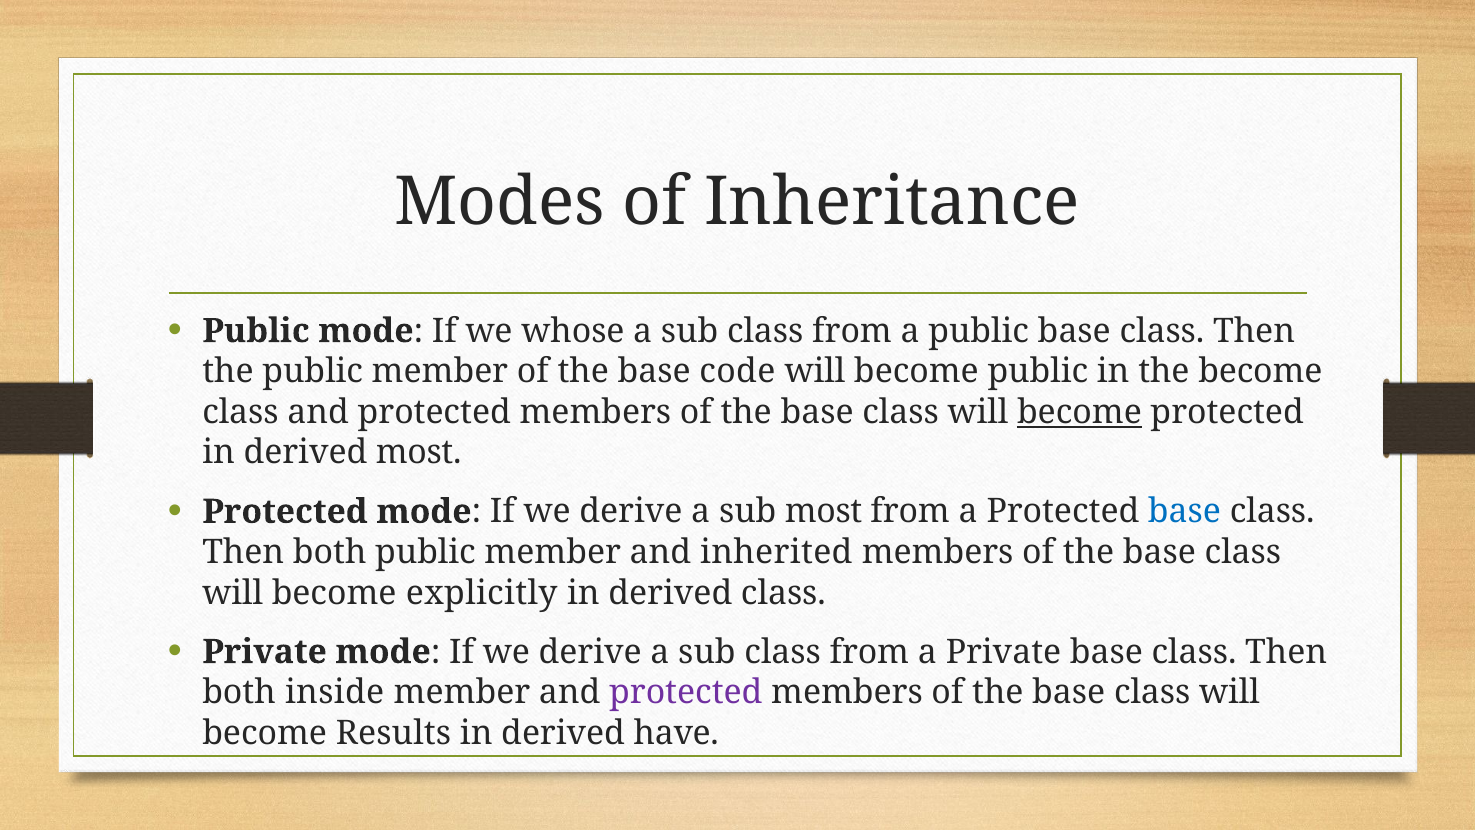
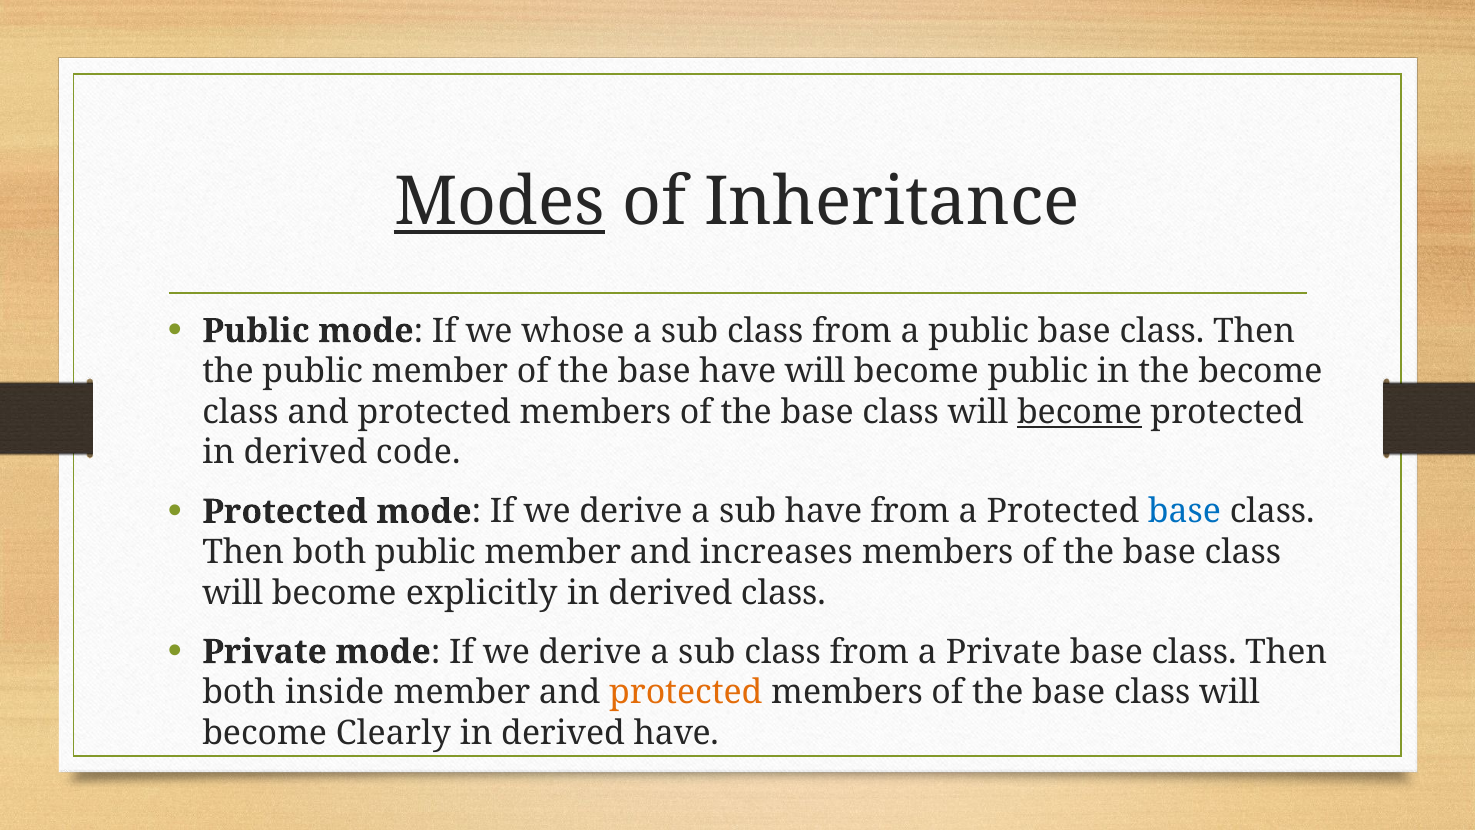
Modes underline: none -> present
base code: code -> have
derived most: most -> code
sub most: most -> have
inherited: inherited -> increases
protected at (686, 692) colour: purple -> orange
Results: Results -> Clearly
